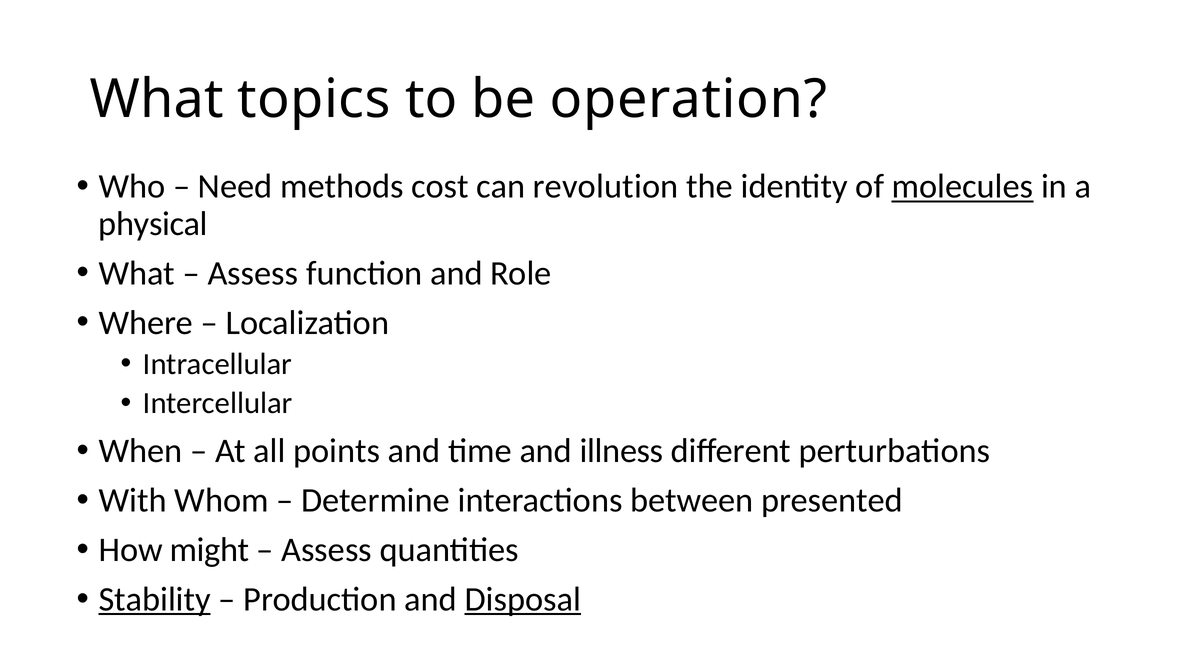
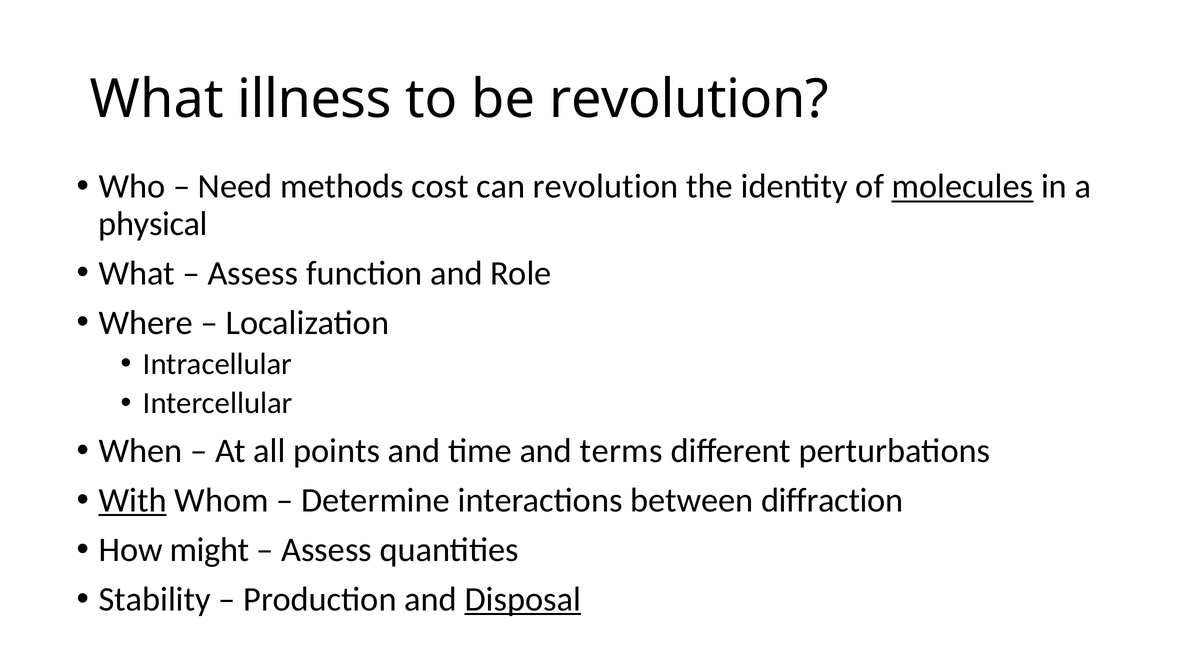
topics: topics -> illness
be operation: operation -> revolution
illness: illness -> terms
With underline: none -> present
presented: presented -> diffraction
Stability underline: present -> none
